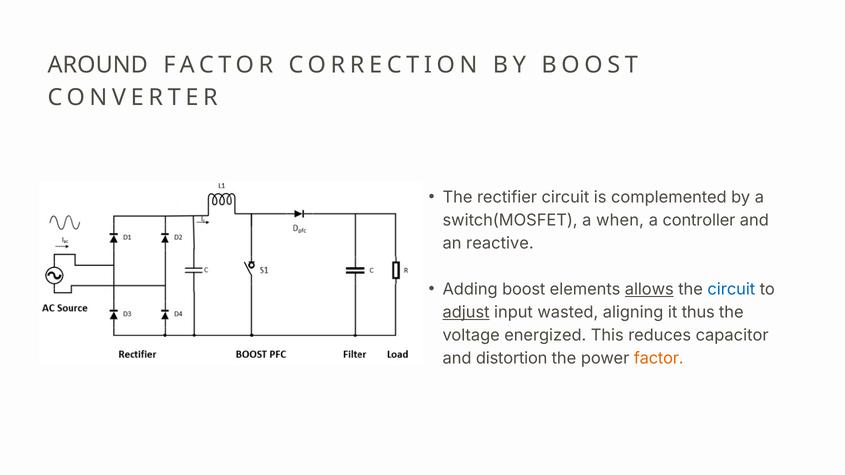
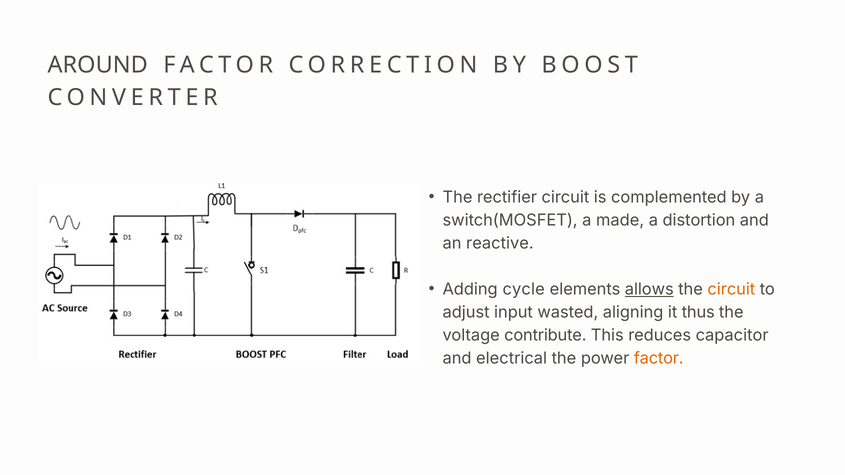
when: when -> made
controller: controller -> distortion
Adding boost: boost -> cycle
circuit at (731, 290) colour: blue -> orange
adjust underline: present -> none
energized: energized -> contribute
distortion: distortion -> electrical
